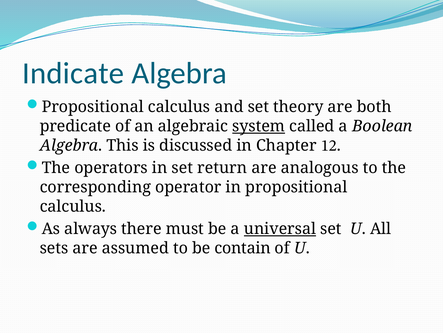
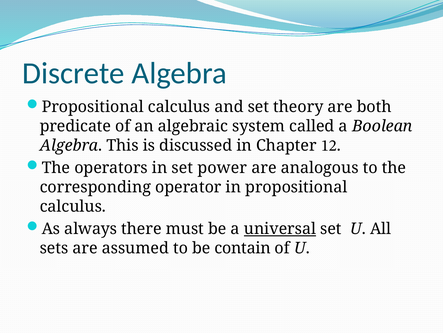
Indicate: Indicate -> Discrete
system underline: present -> none
return: return -> power
